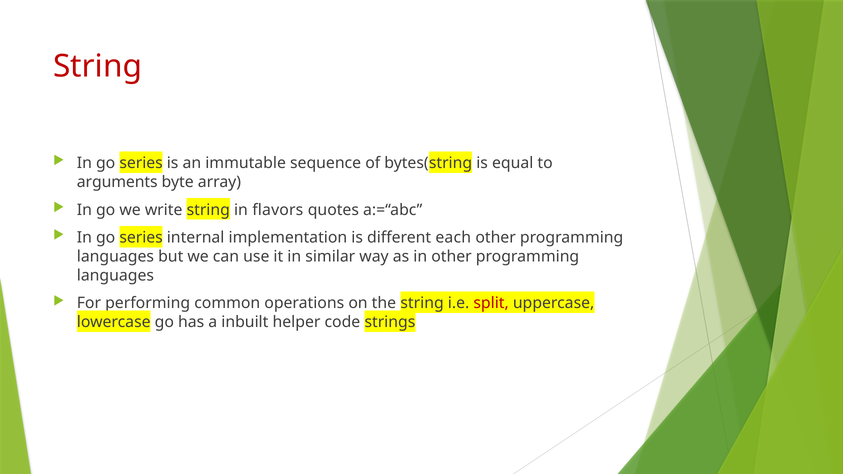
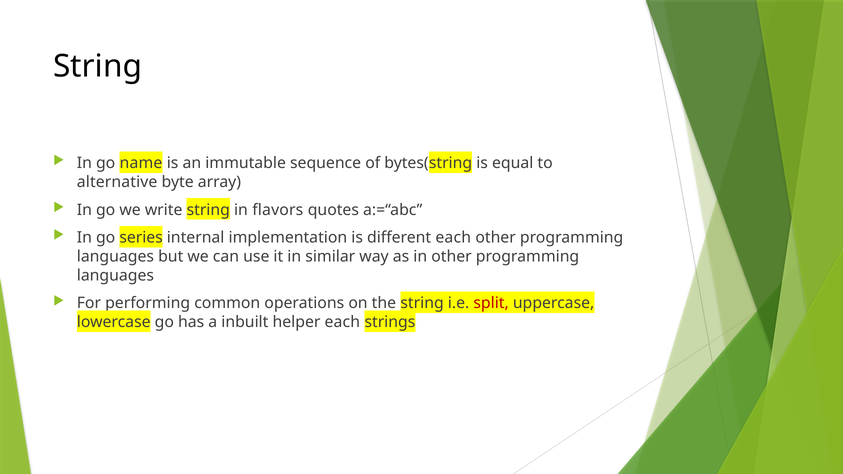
String at (98, 66) colour: red -> black
series at (141, 163): series -> name
arguments: arguments -> alternative
helper code: code -> each
